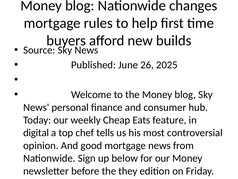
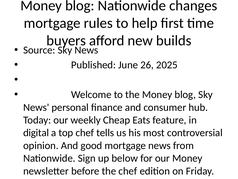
the they: they -> chef
